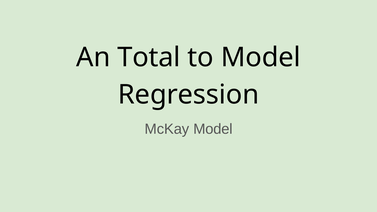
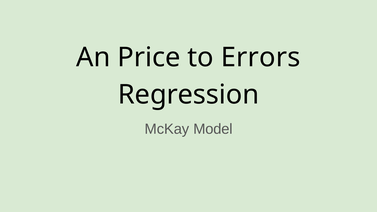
Total: Total -> Price
to Model: Model -> Errors
